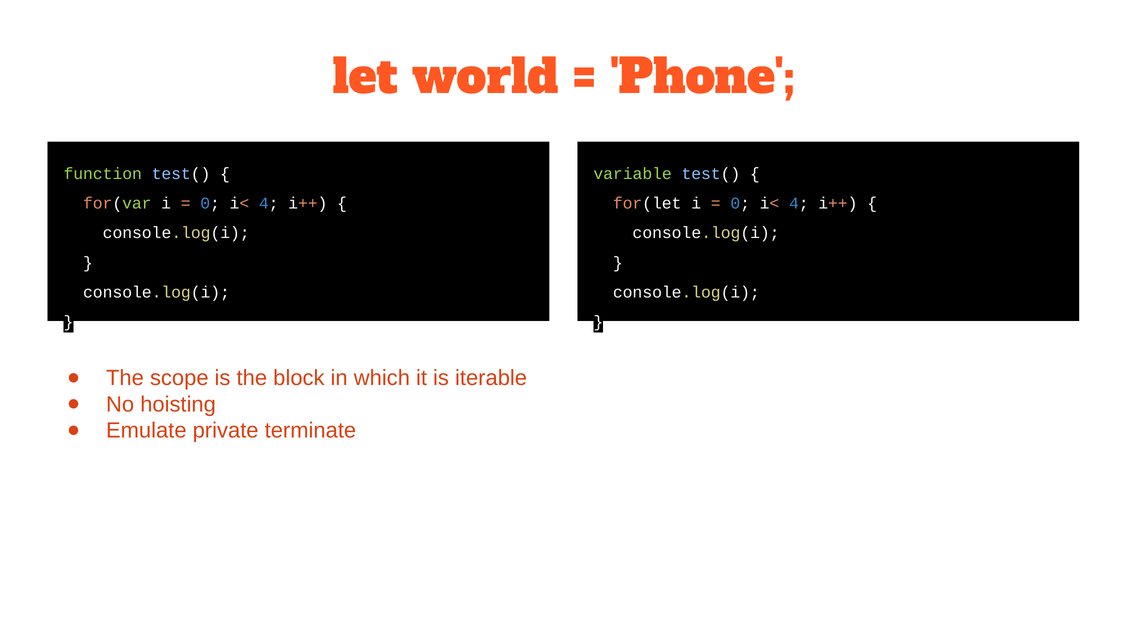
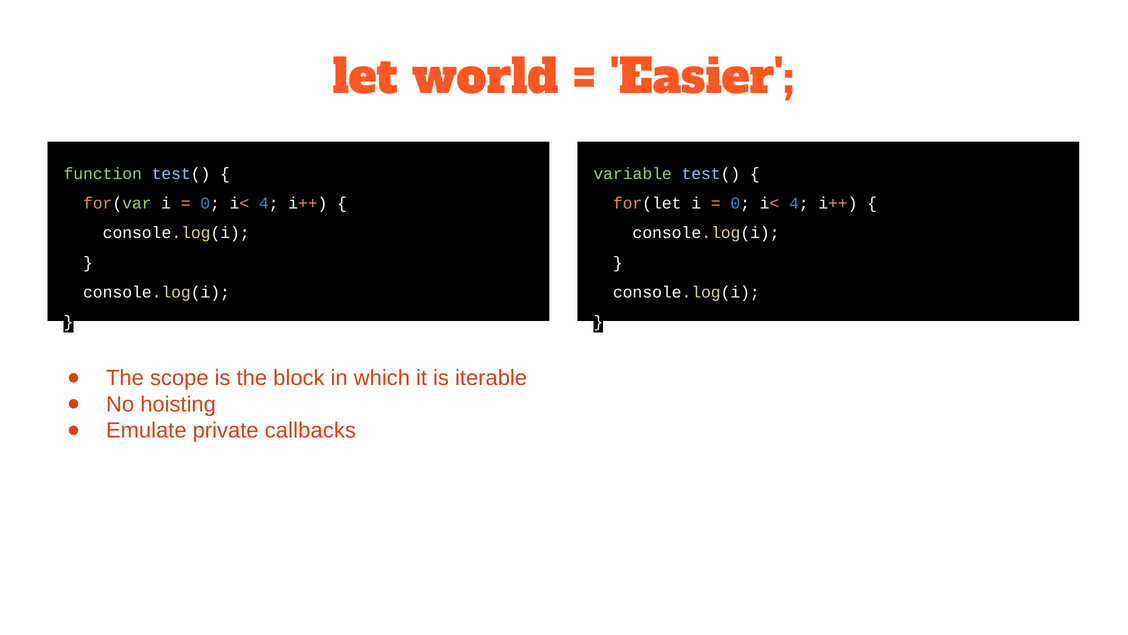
Phone: Phone -> Easier
terminate: terminate -> callbacks
